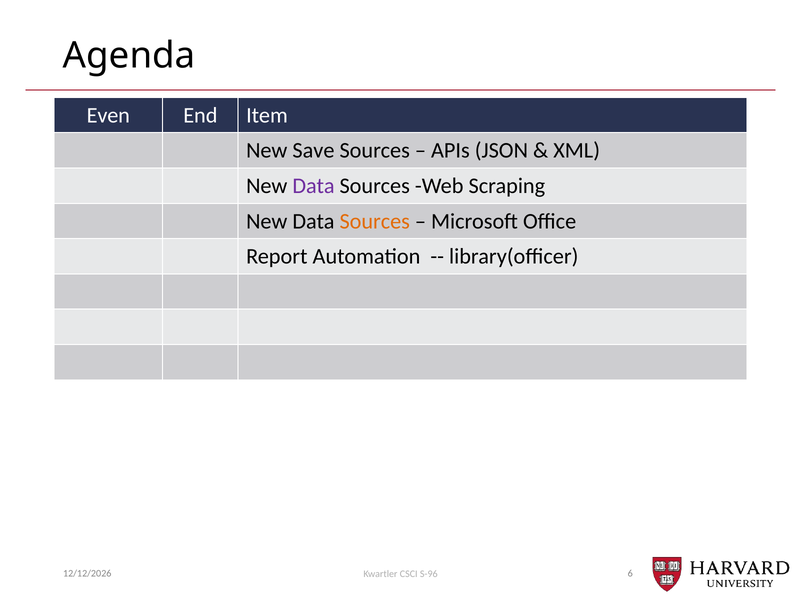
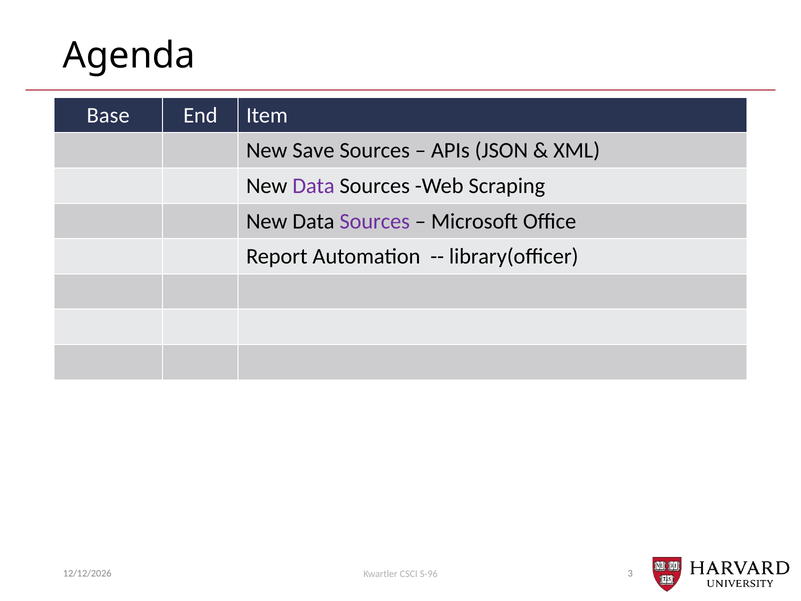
Even: Even -> Base
Sources at (375, 221) colour: orange -> purple
6: 6 -> 3
